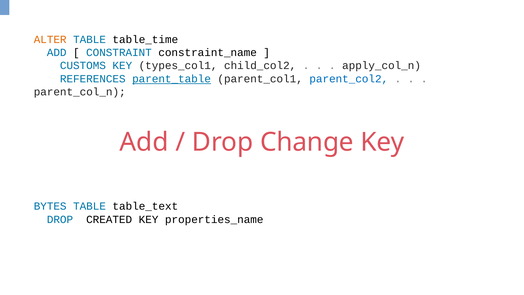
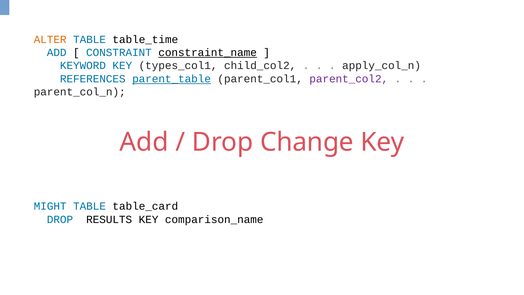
constraint_name underline: none -> present
CUSTOMS: CUSTOMS -> KEYWORD
parent_col2 colour: blue -> purple
BYTES: BYTES -> MIGHT
table_text: table_text -> table_card
CREATED: CREATED -> RESULTS
properties_name: properties_name -> comparison_name
